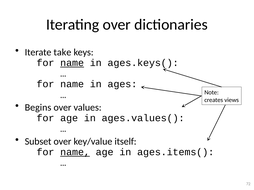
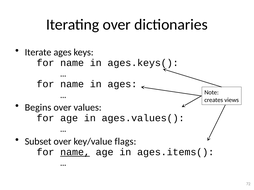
Iterate take: take -> ages
name at (72, 63) underline: present -> none
itself: itself -> flags
